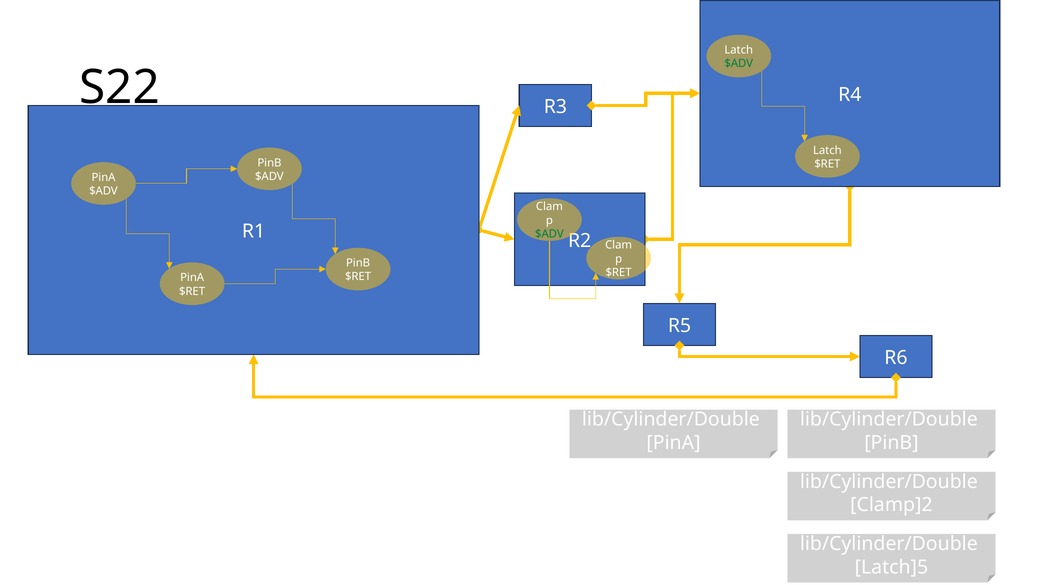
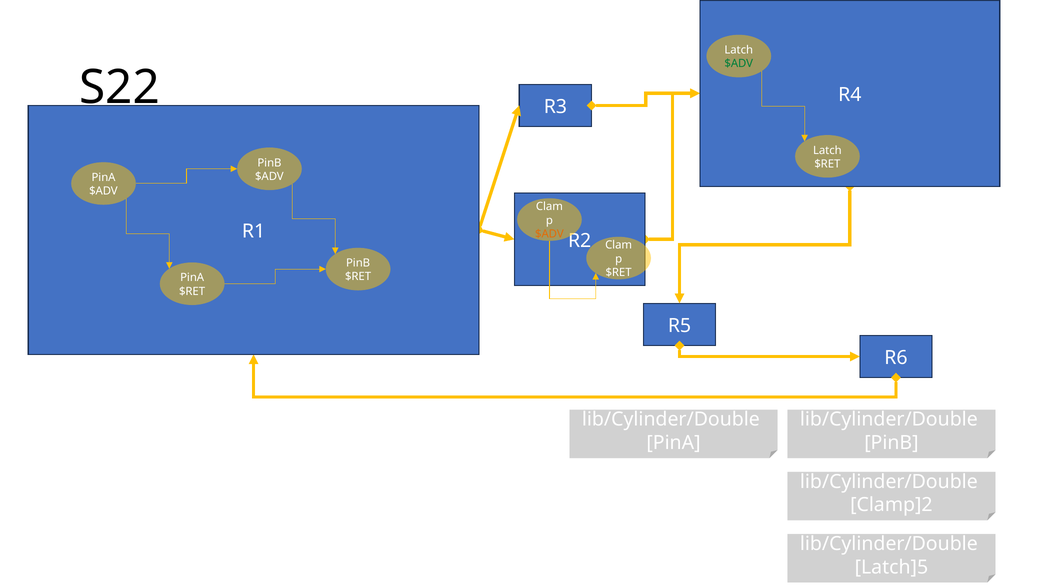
$ADV at (549, 234) colour: green -> orange
